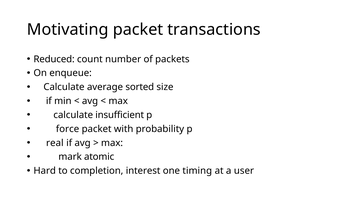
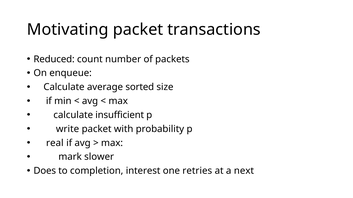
force: force -> write
atomic: atomic -> slower
Hard: Hard -> Does
timing: timing -> retries
user: user -> next
